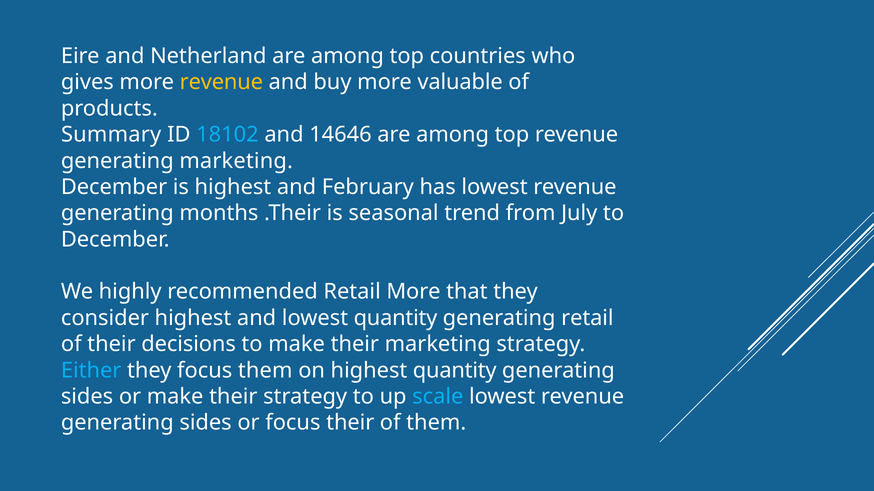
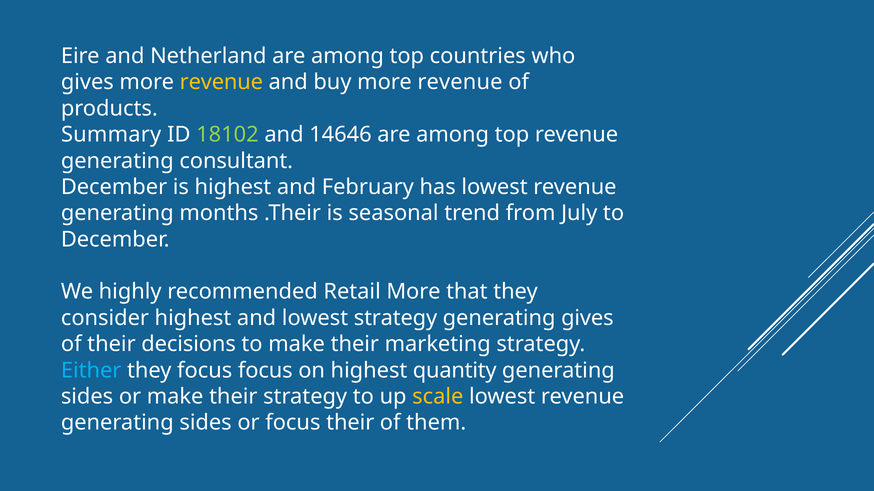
buy more valuable: valuable -> revenue
18102 colour: light blue -> light green
generating marketing: marketing -> consultant
lowest quantity: quantity -> strategy
generating retail: retail -> gives
focus them: them -> focus
scale colour: light blue -> yellow
